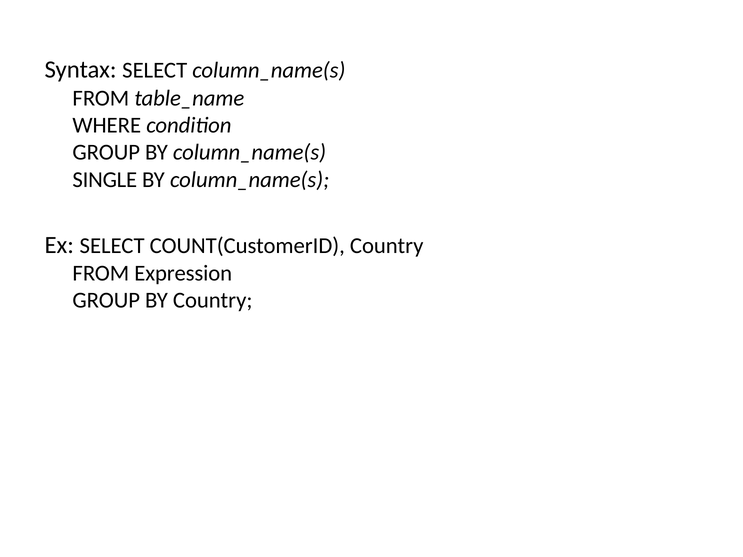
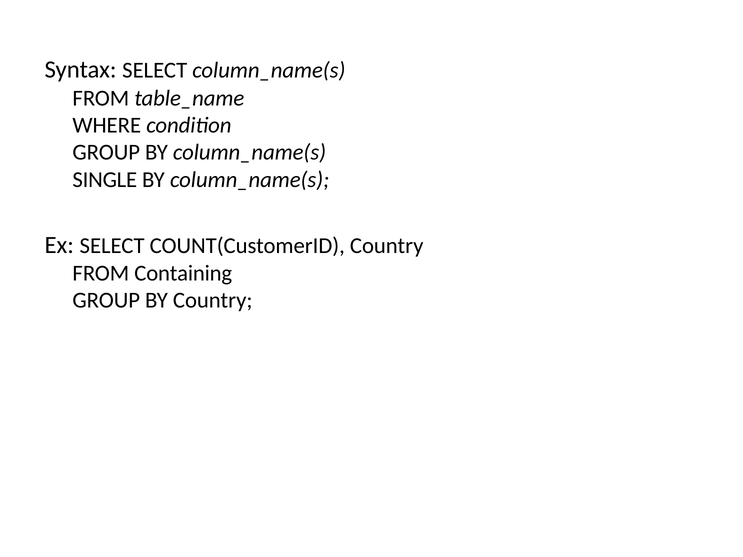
Expression: Expression -> Containing
